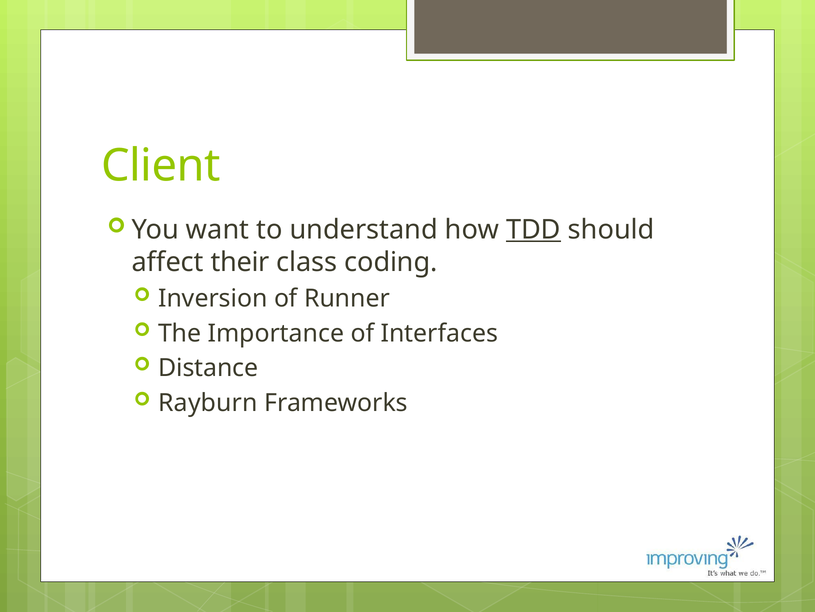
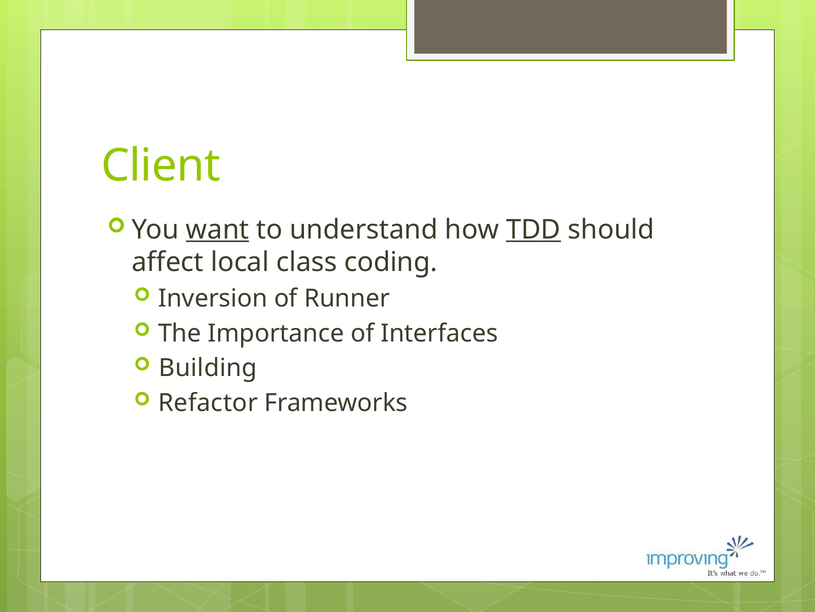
want underline: none -> present
their: their -> local
Distance: Distance -> Building
Rayburn: Rayburn -> Refactor
